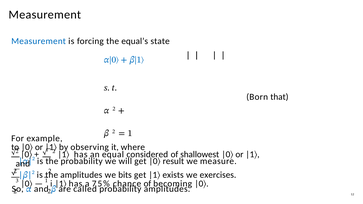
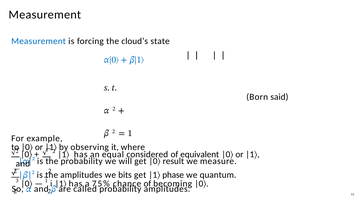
equal’s: equal’s -> cloud’s
that: that -> said
shallowest: shallowest -> equivalent
exists: exists -> phase
exercises: exercises -> quantum
